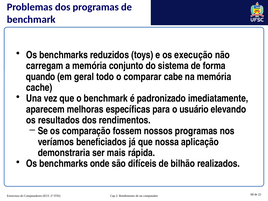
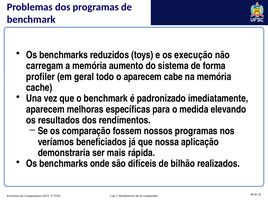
conjunto: conjunto -> aumento
quando: quando -> profiler
o comparar: comparar -> aparecem
usuário: usuário -> medida
